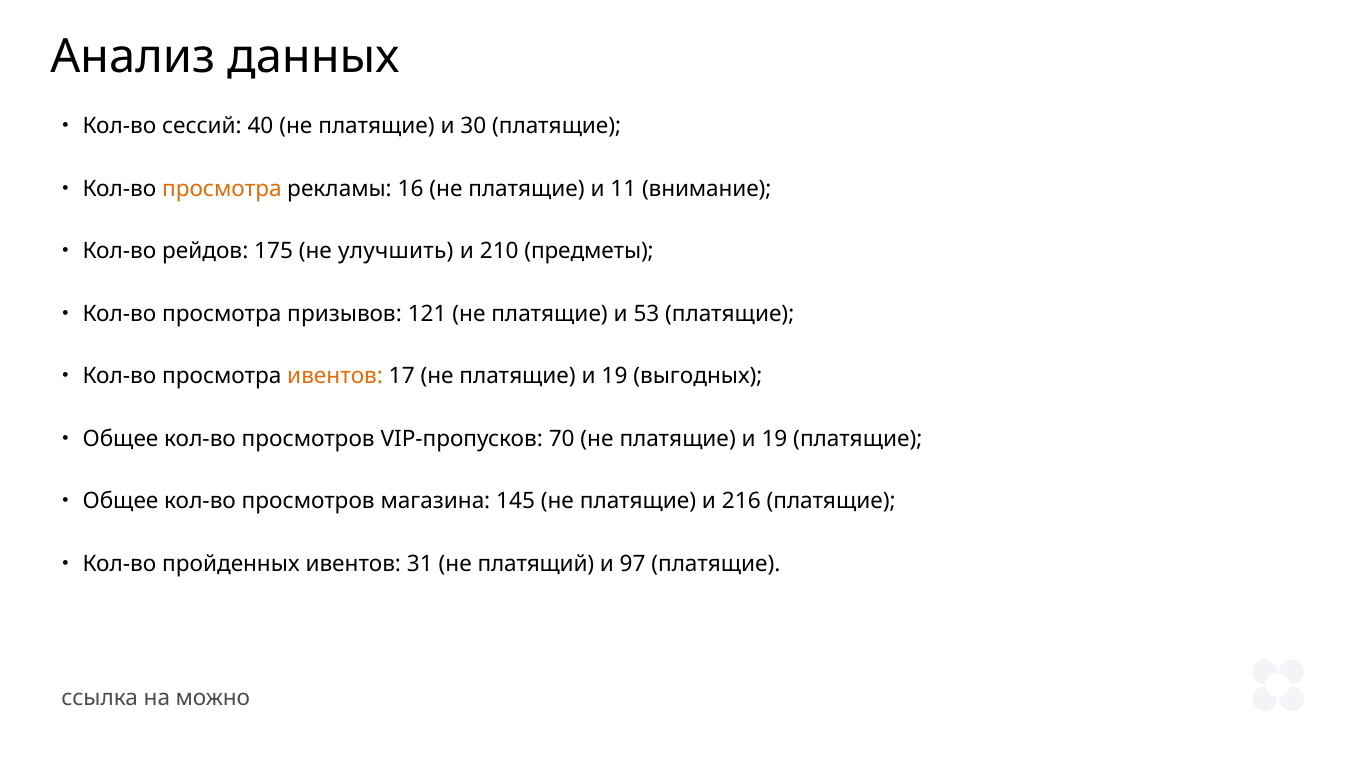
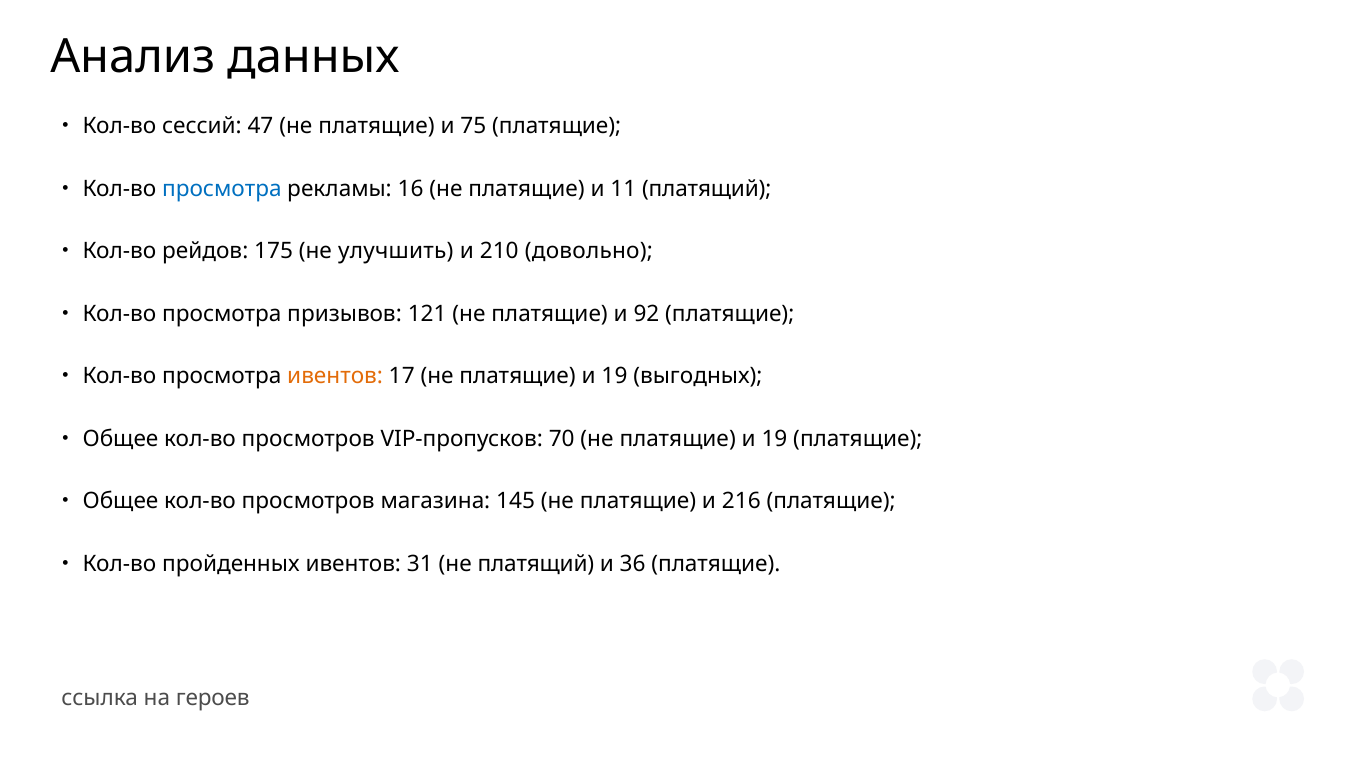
40: 40 -> 47
30: 30 -> 75
просмотра at (222, 189) colour: orange -> blue
11 внимание: внимание -> платящий
предметы: предметы -> довольно
53: 53 -> 92
97: 97 -> 36
можно: можно -> героев
